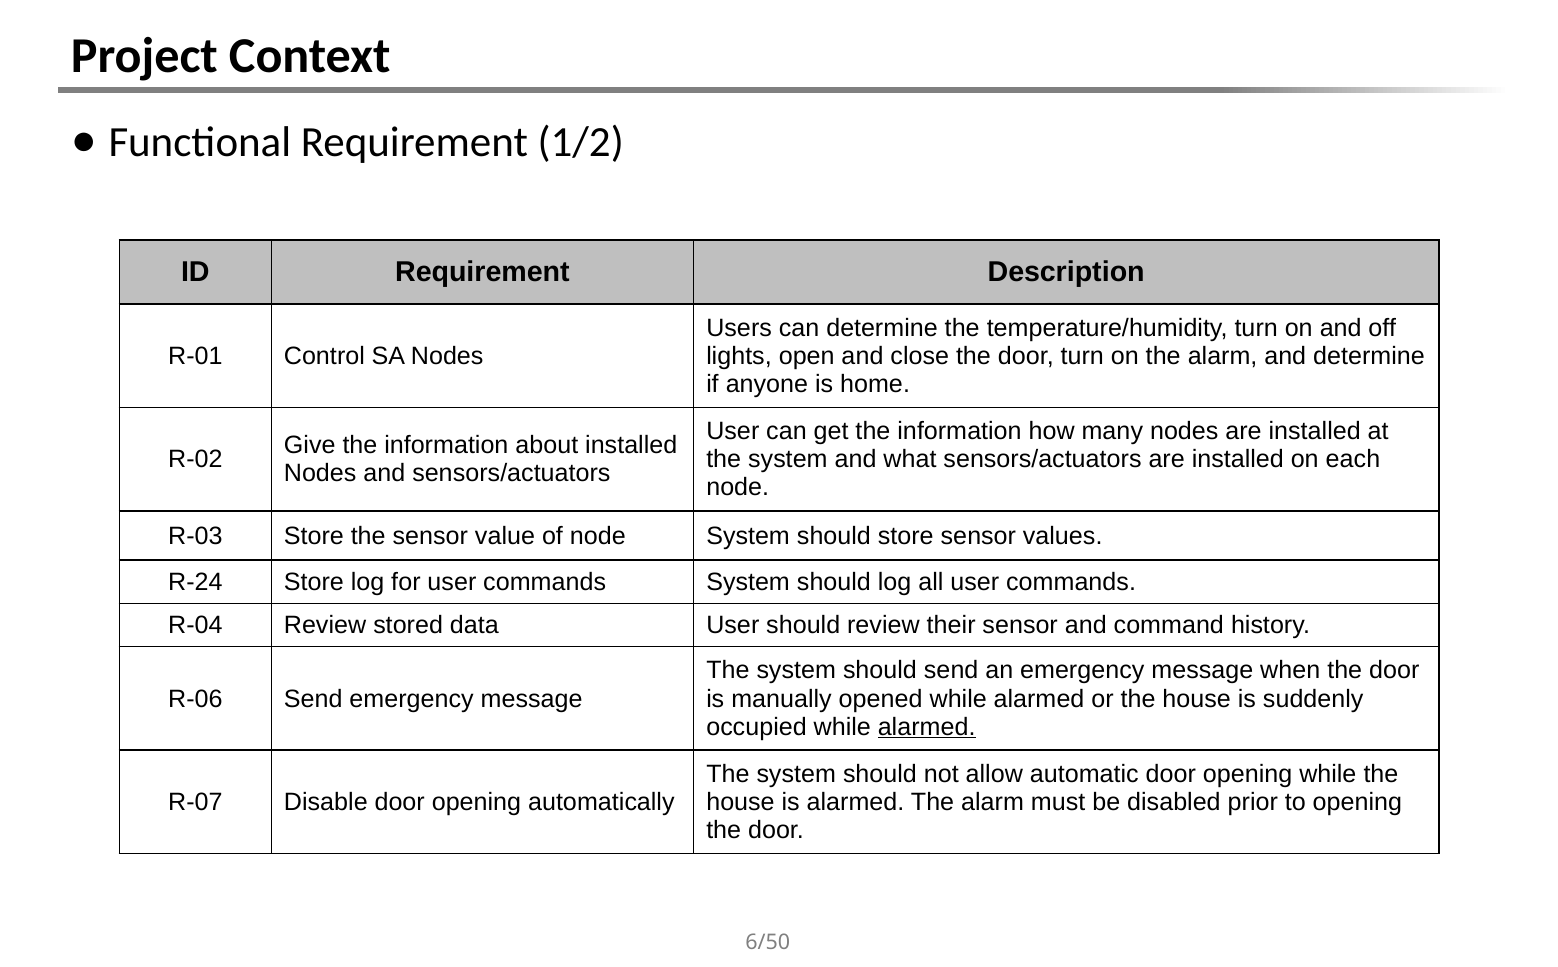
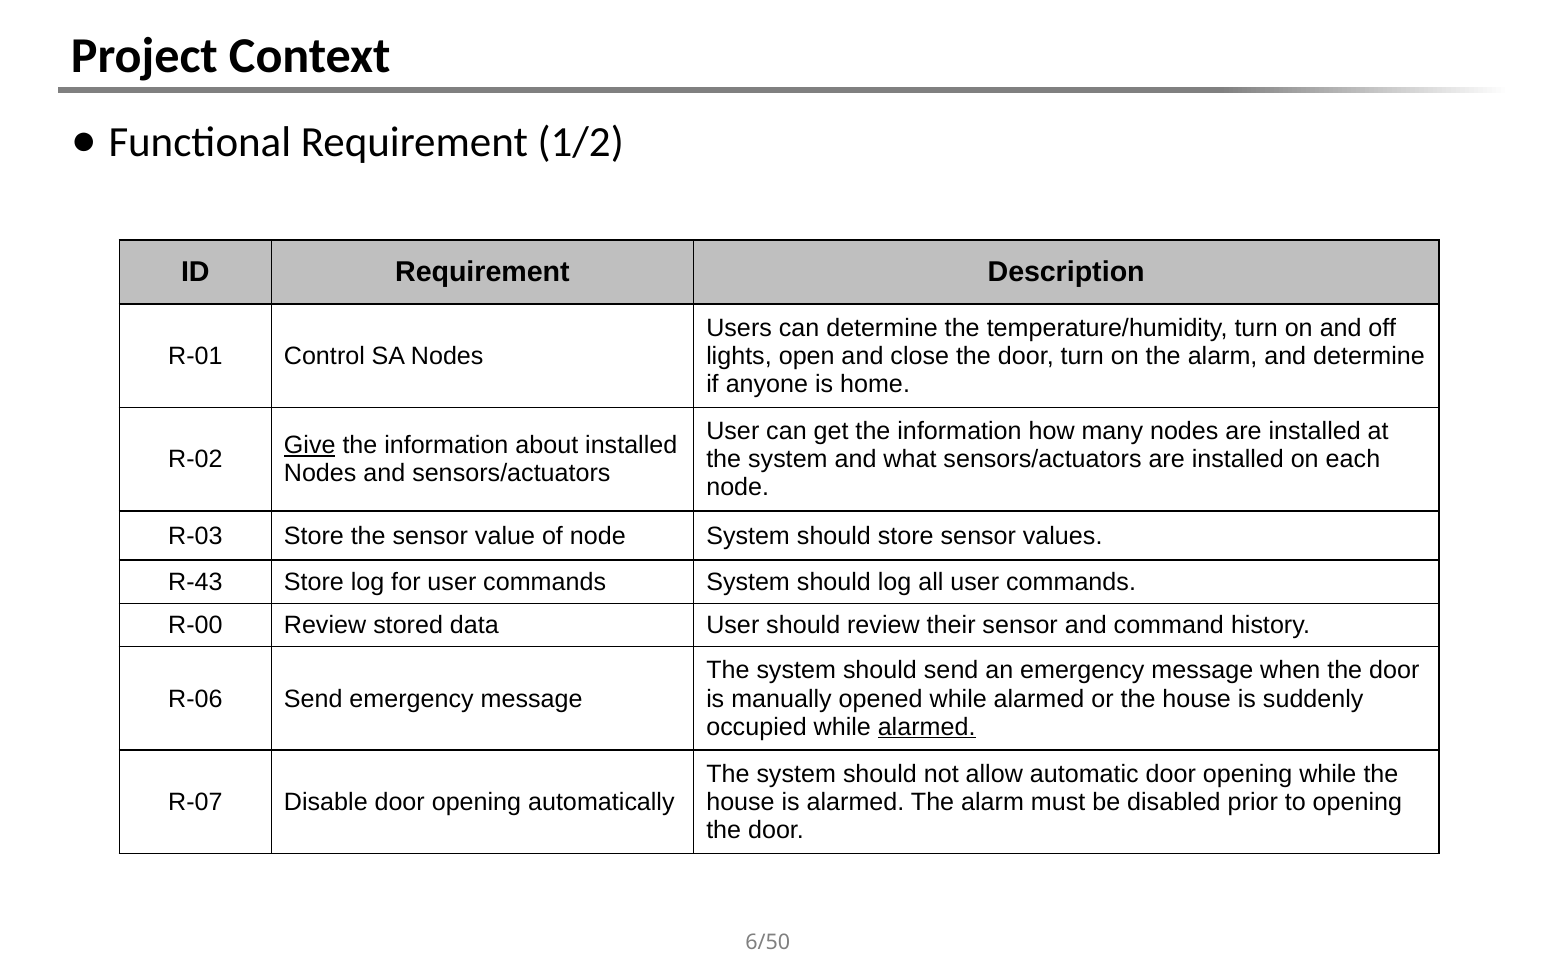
Give underline: none -> present
R-24: R-24 -> R-43
R-04: R-04 -> R-00
